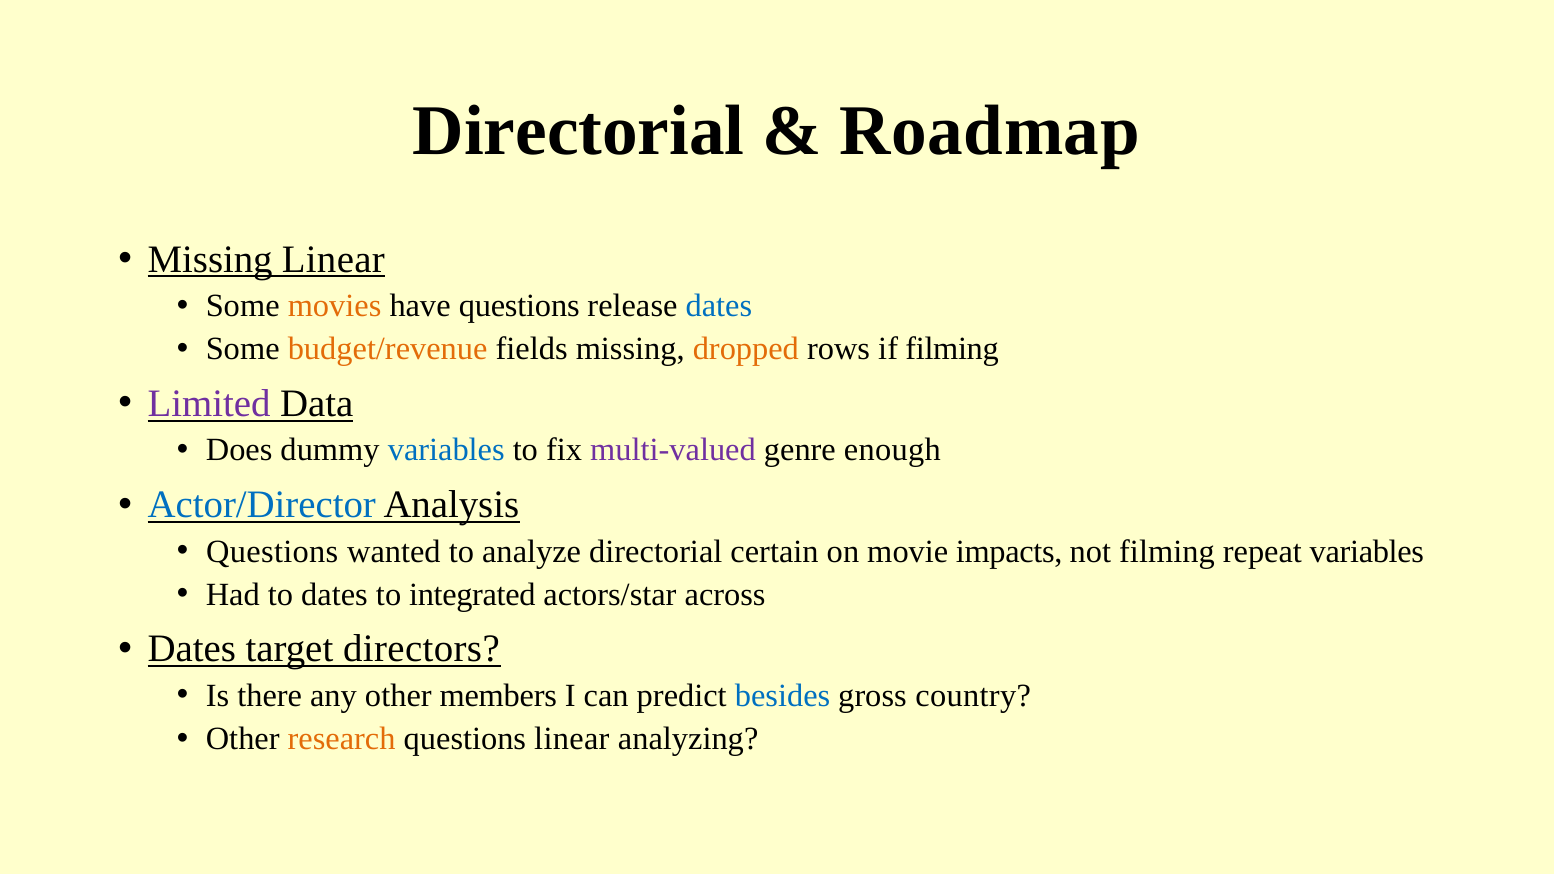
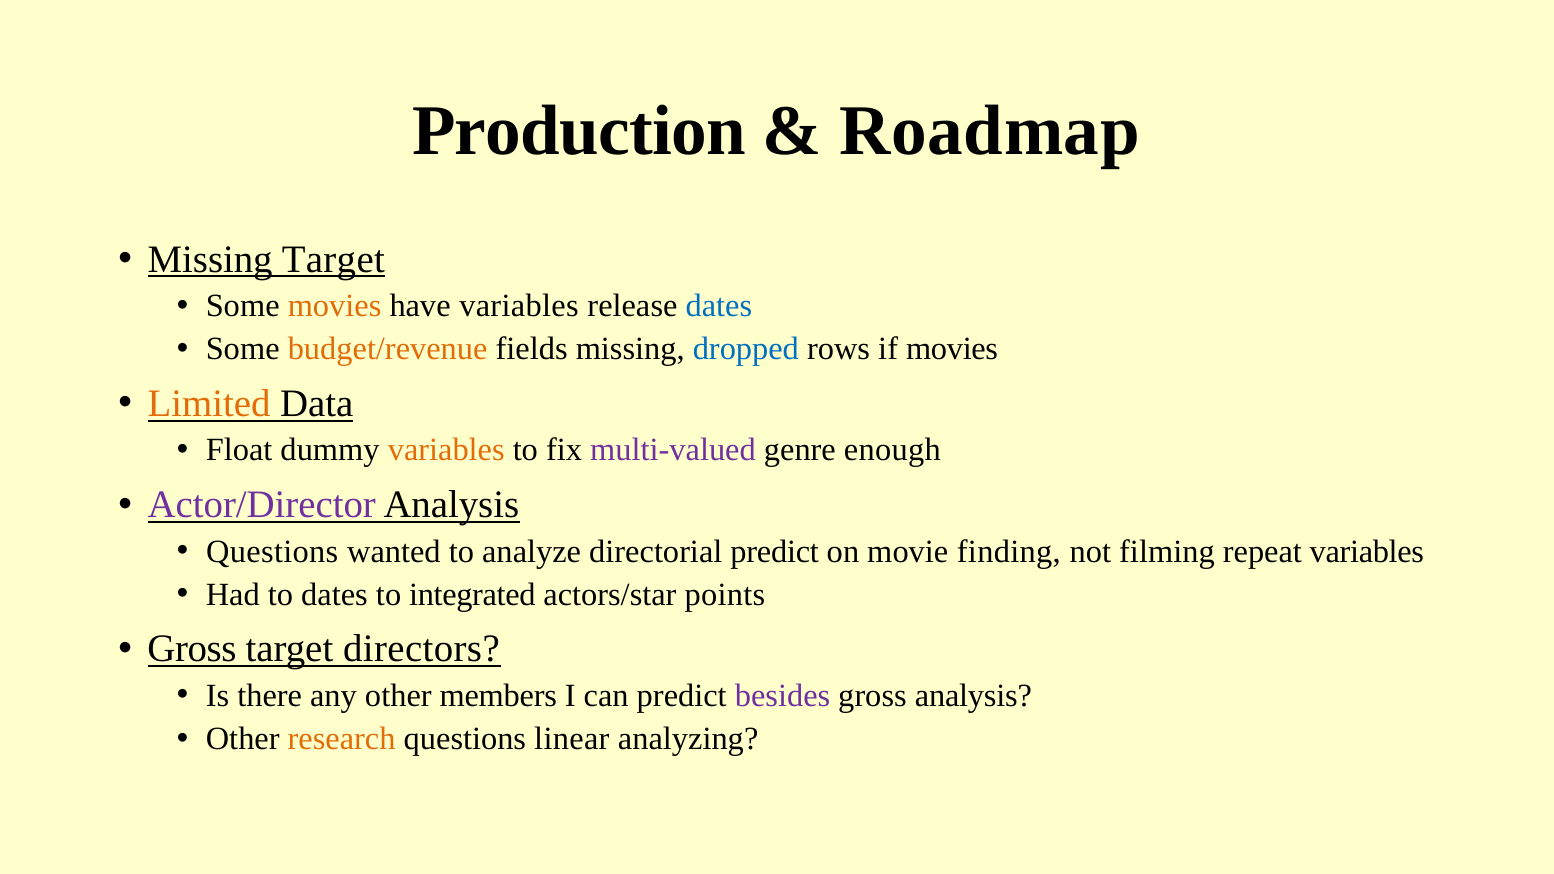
Directorial at (579, 131): Directorial -> Production
Missing Linear: Linear -> Target
have questions: questions -> variables
dropped colour: orange -> blue
if filming: filming -> movies
Limited colour: purple -> orange
Does: Does -> Float
variables at (446, 450) colour: blue -> orange
Actor/Director colour: blue -> purple
directorial certain: certain -> predict
impacts: impacts -> finding
across: across -> points
Dates at (192, 649): Dates -> Gross
besides colour: blue -> purple
gross country: country -> analysis
